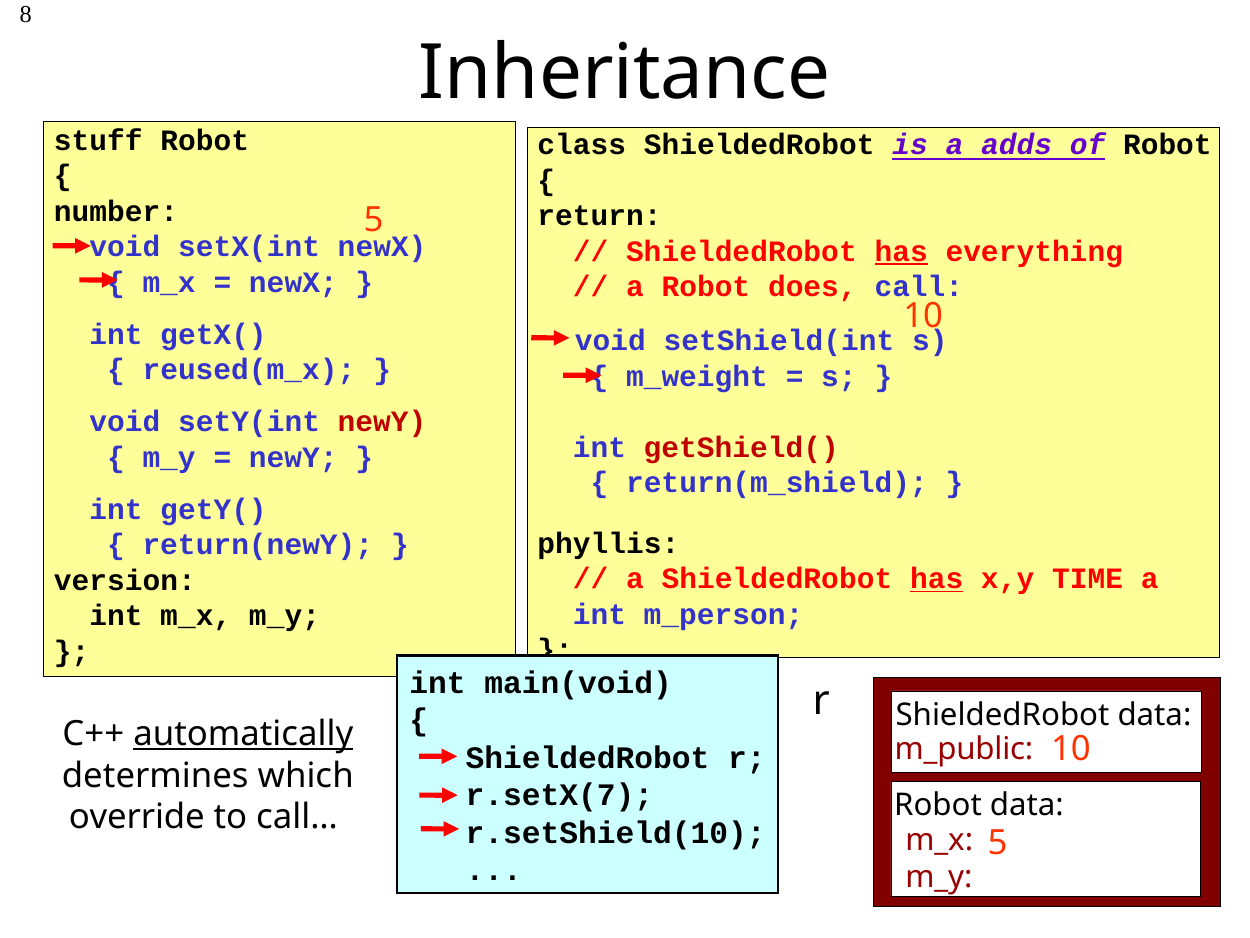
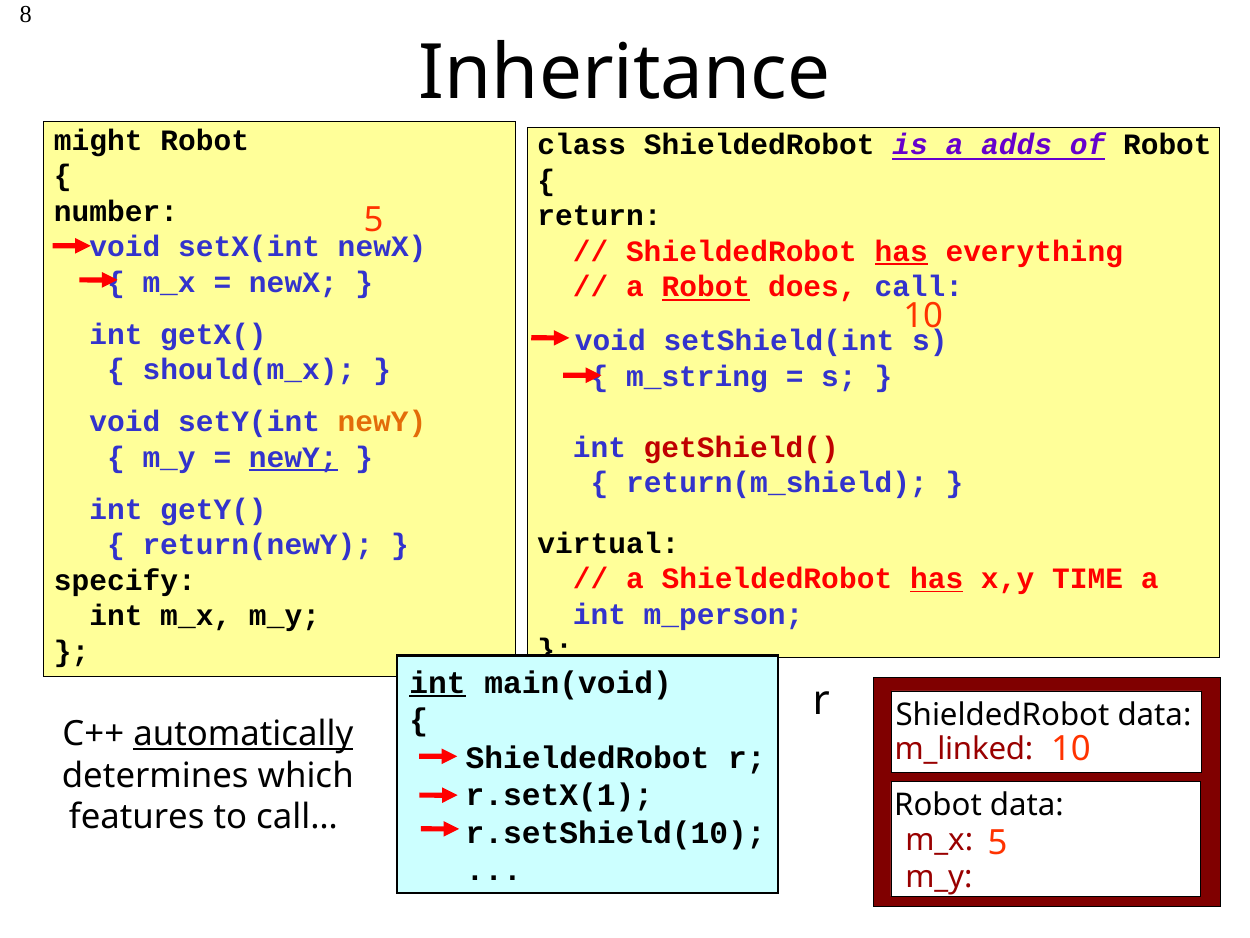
stuff: stuff -> might
Robot at (706, 287) underline: none -> present
reused(m_x: reused(m_x -> should(m_x
m_weight: m_weight -> m_string
newY at (382, 422) colour: red -> orange
newY at (293, 457) underline: none -> present
phyllis: phyllis -> virtual
version: version -> specify
int at (437, 682) underline: none -> present
m_public: m_public -> m_linked
r.setX(7: r.setX(7 -> r.setX(1
override: override -> features
